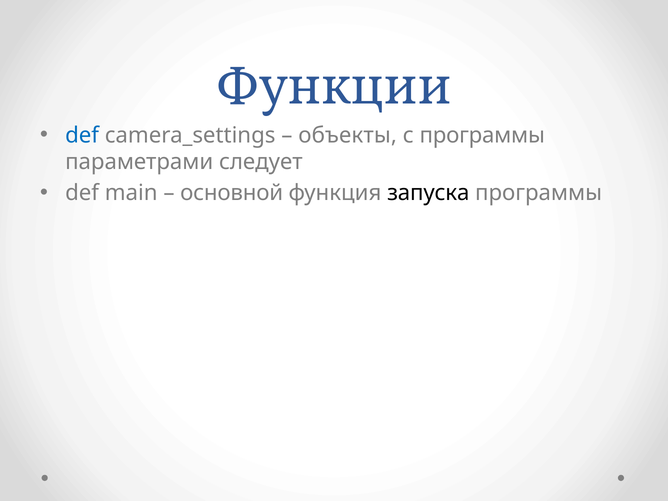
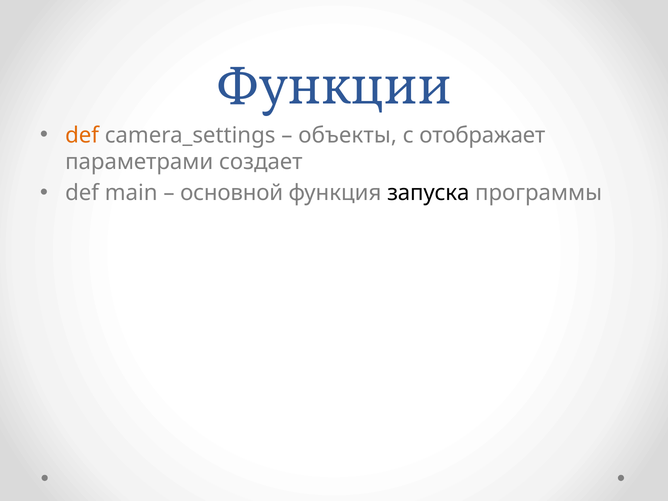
def at (82, 135) colour: blue -> orange
с программы: программы -> отображает
следует: следует -> создает
